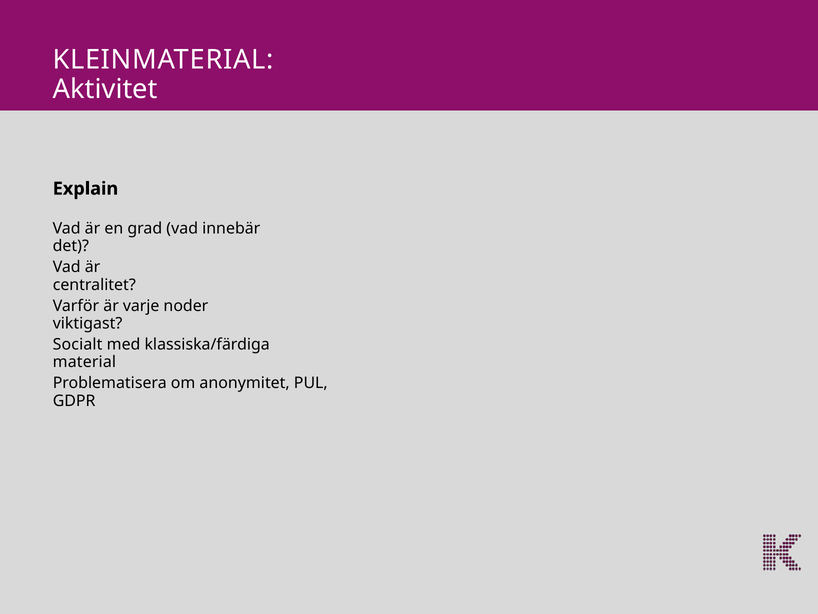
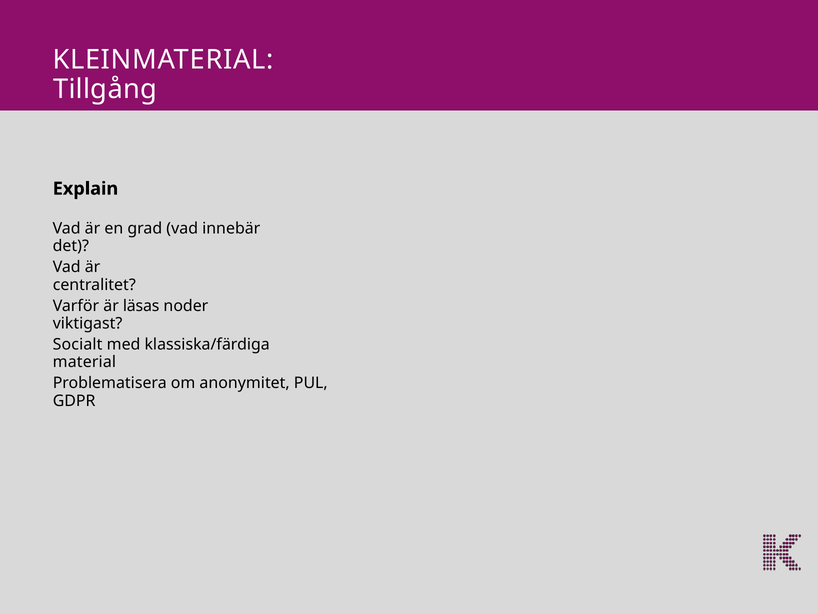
Aktivitet: Aktivitet -> Tillgång
varje: varje -> läsas
